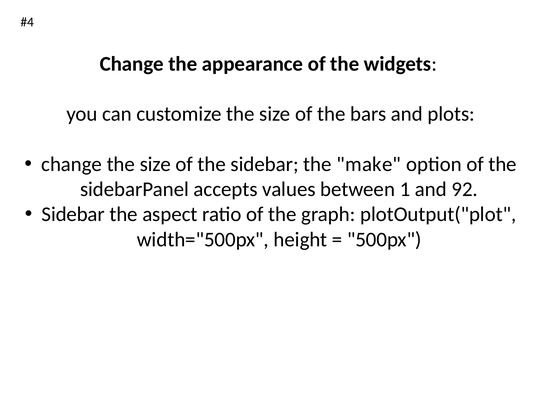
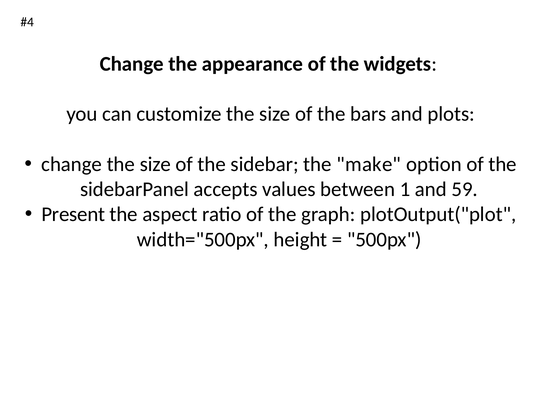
92: 92 -> 59
Sidebar at (73, 214): Sidebar -> Present
